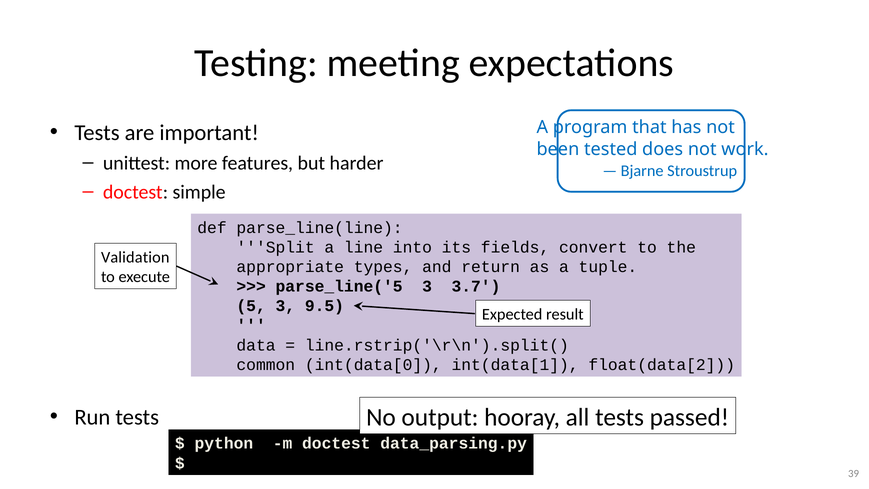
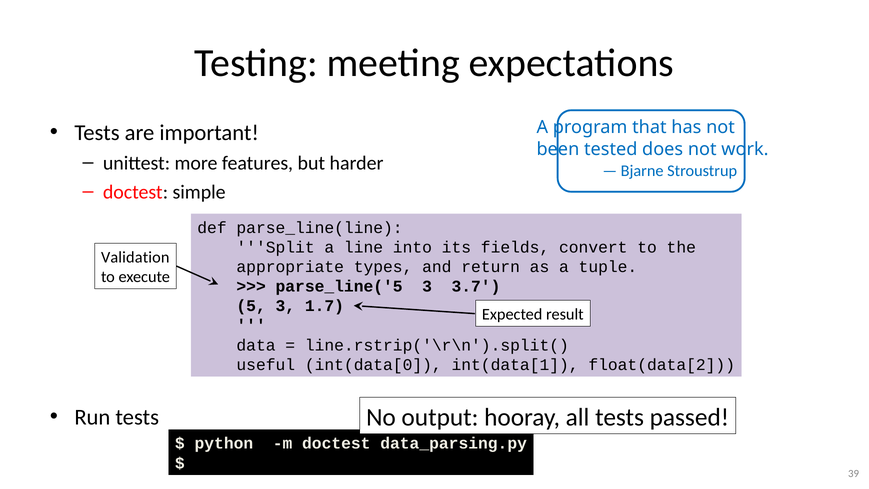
9.5: 9.5 -> 1.7
common: common -> useful
